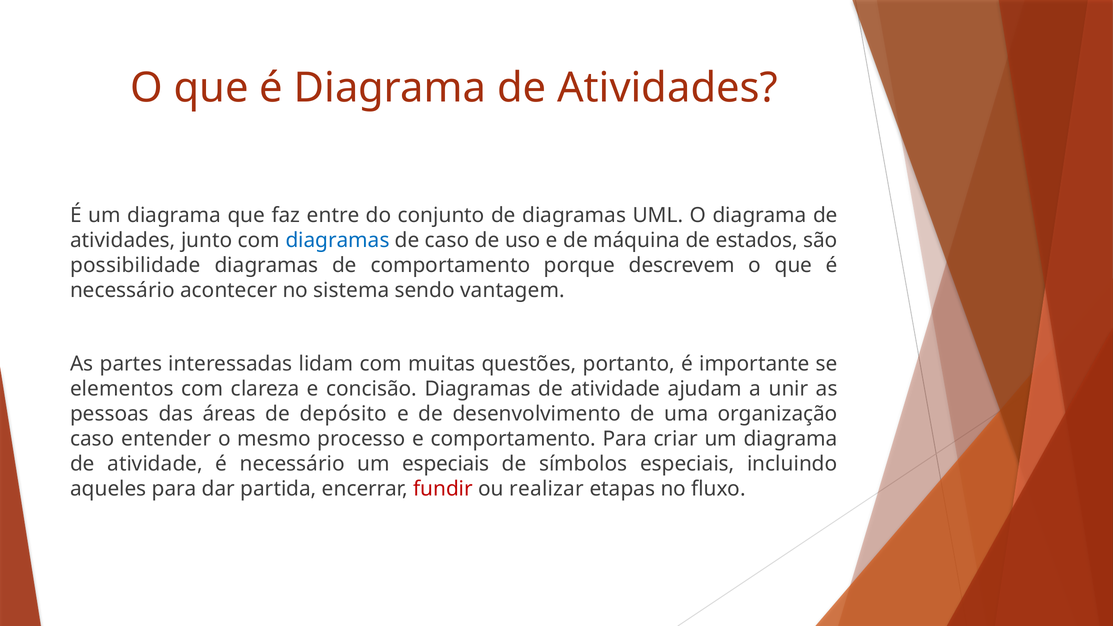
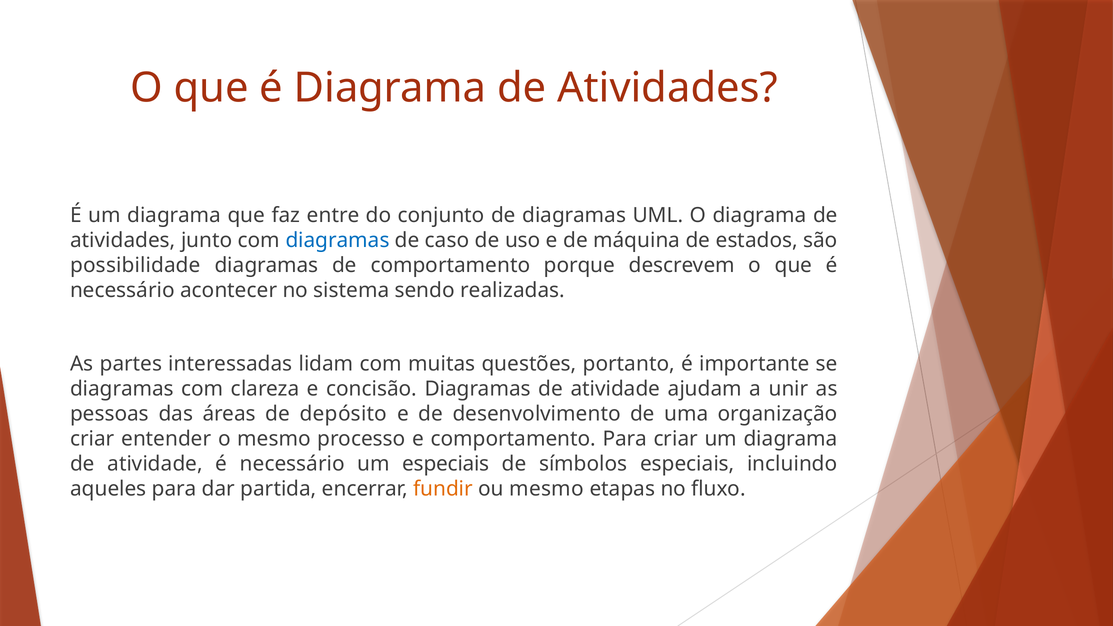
vantagem: vantagem -> realizadas
elementos at (122, 389): elementos -> diagramas
caso at (92, 439): caso -> criar
fundir colour: red -> orange
ou realizar: realizar -> mesmo
